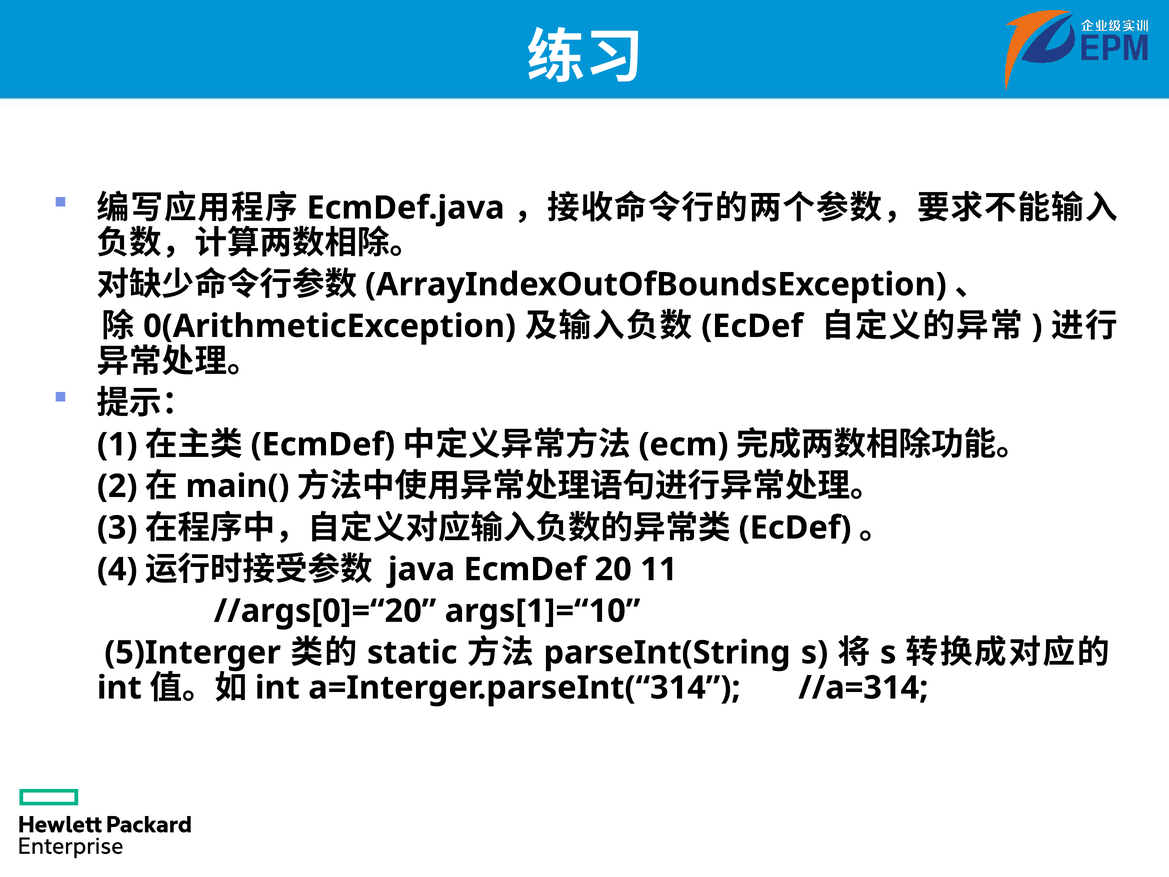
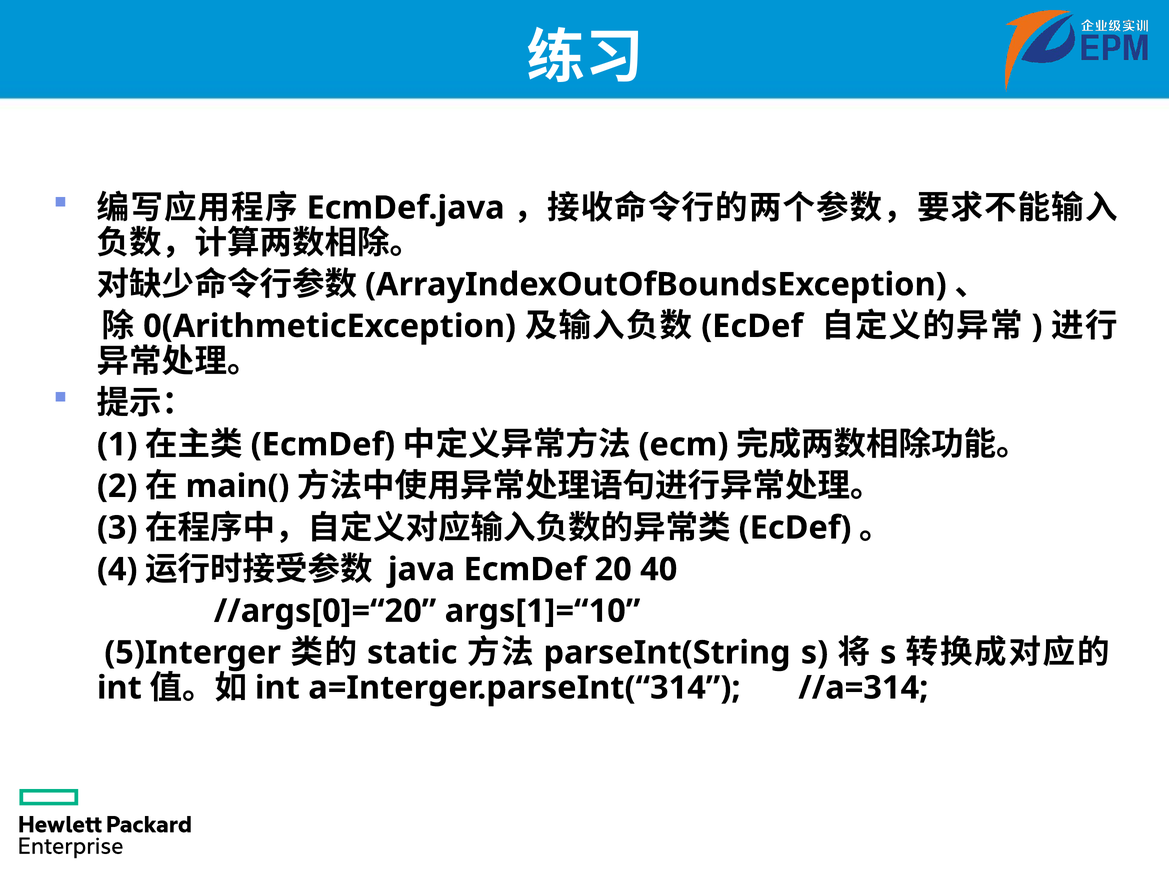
11: 11 -> 40
